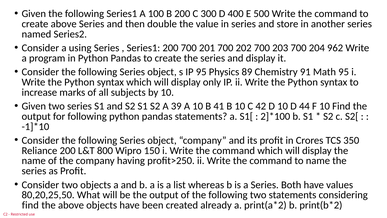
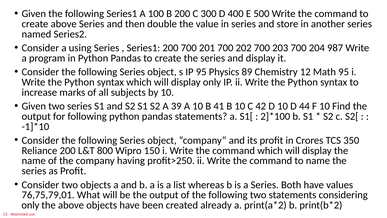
962: 962 -> 987
91: 91 -> 12
80,20,25,50: 80,20,25,50 -> 76,75,79,01
find at (30, 205): find -> only
